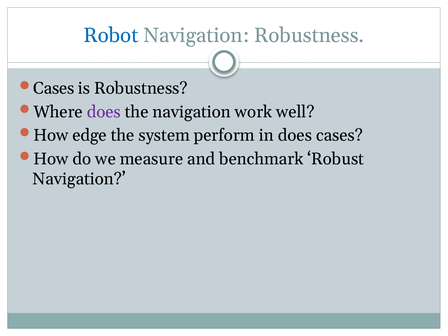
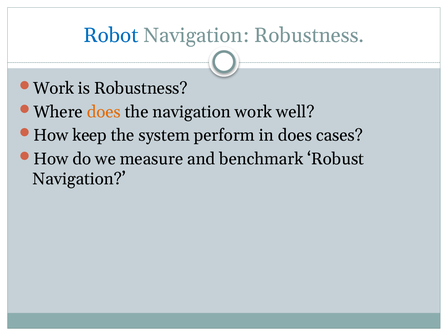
Cases at (54, 88): Cases -> Work
does at (104, 112) colour: purple -> orange
edge: edge -> keep
